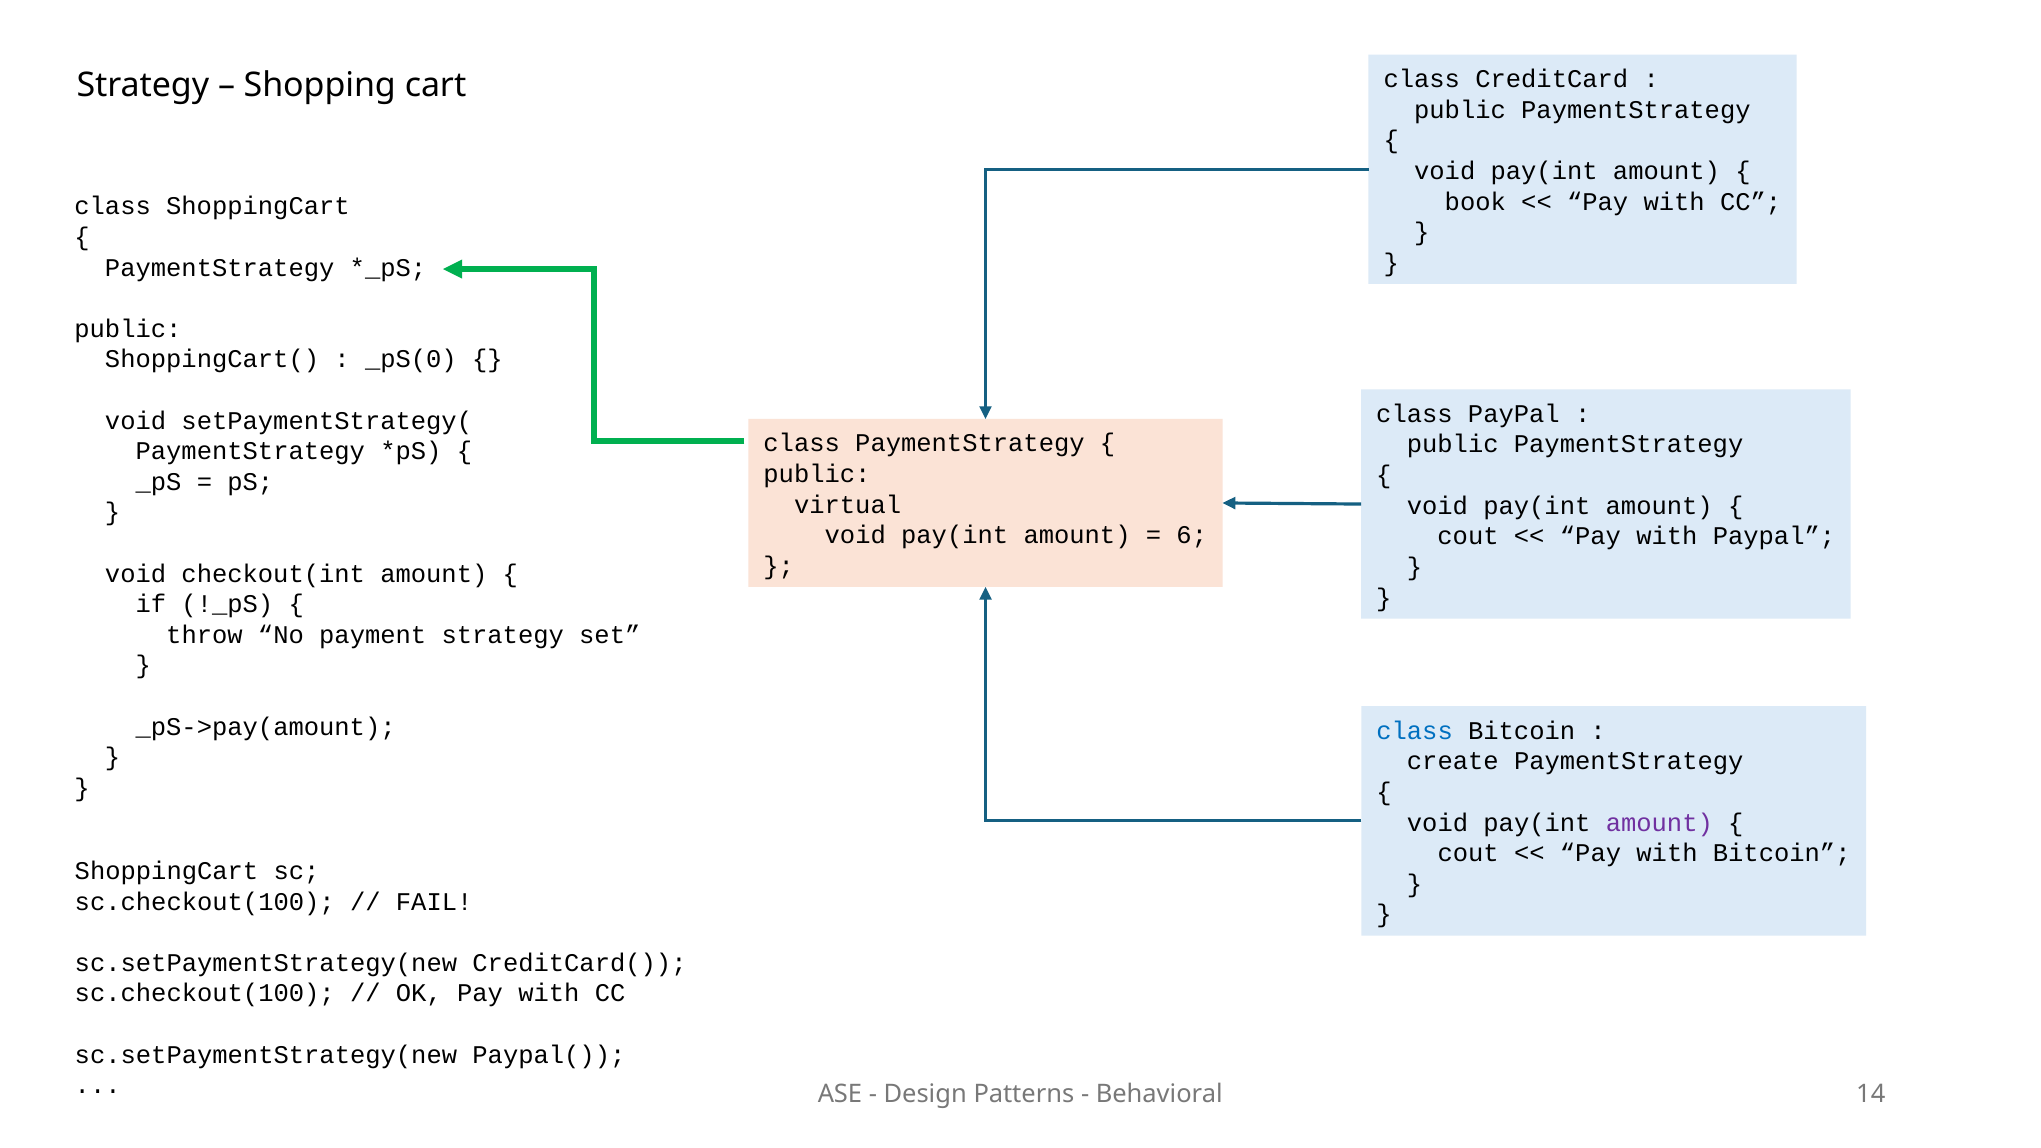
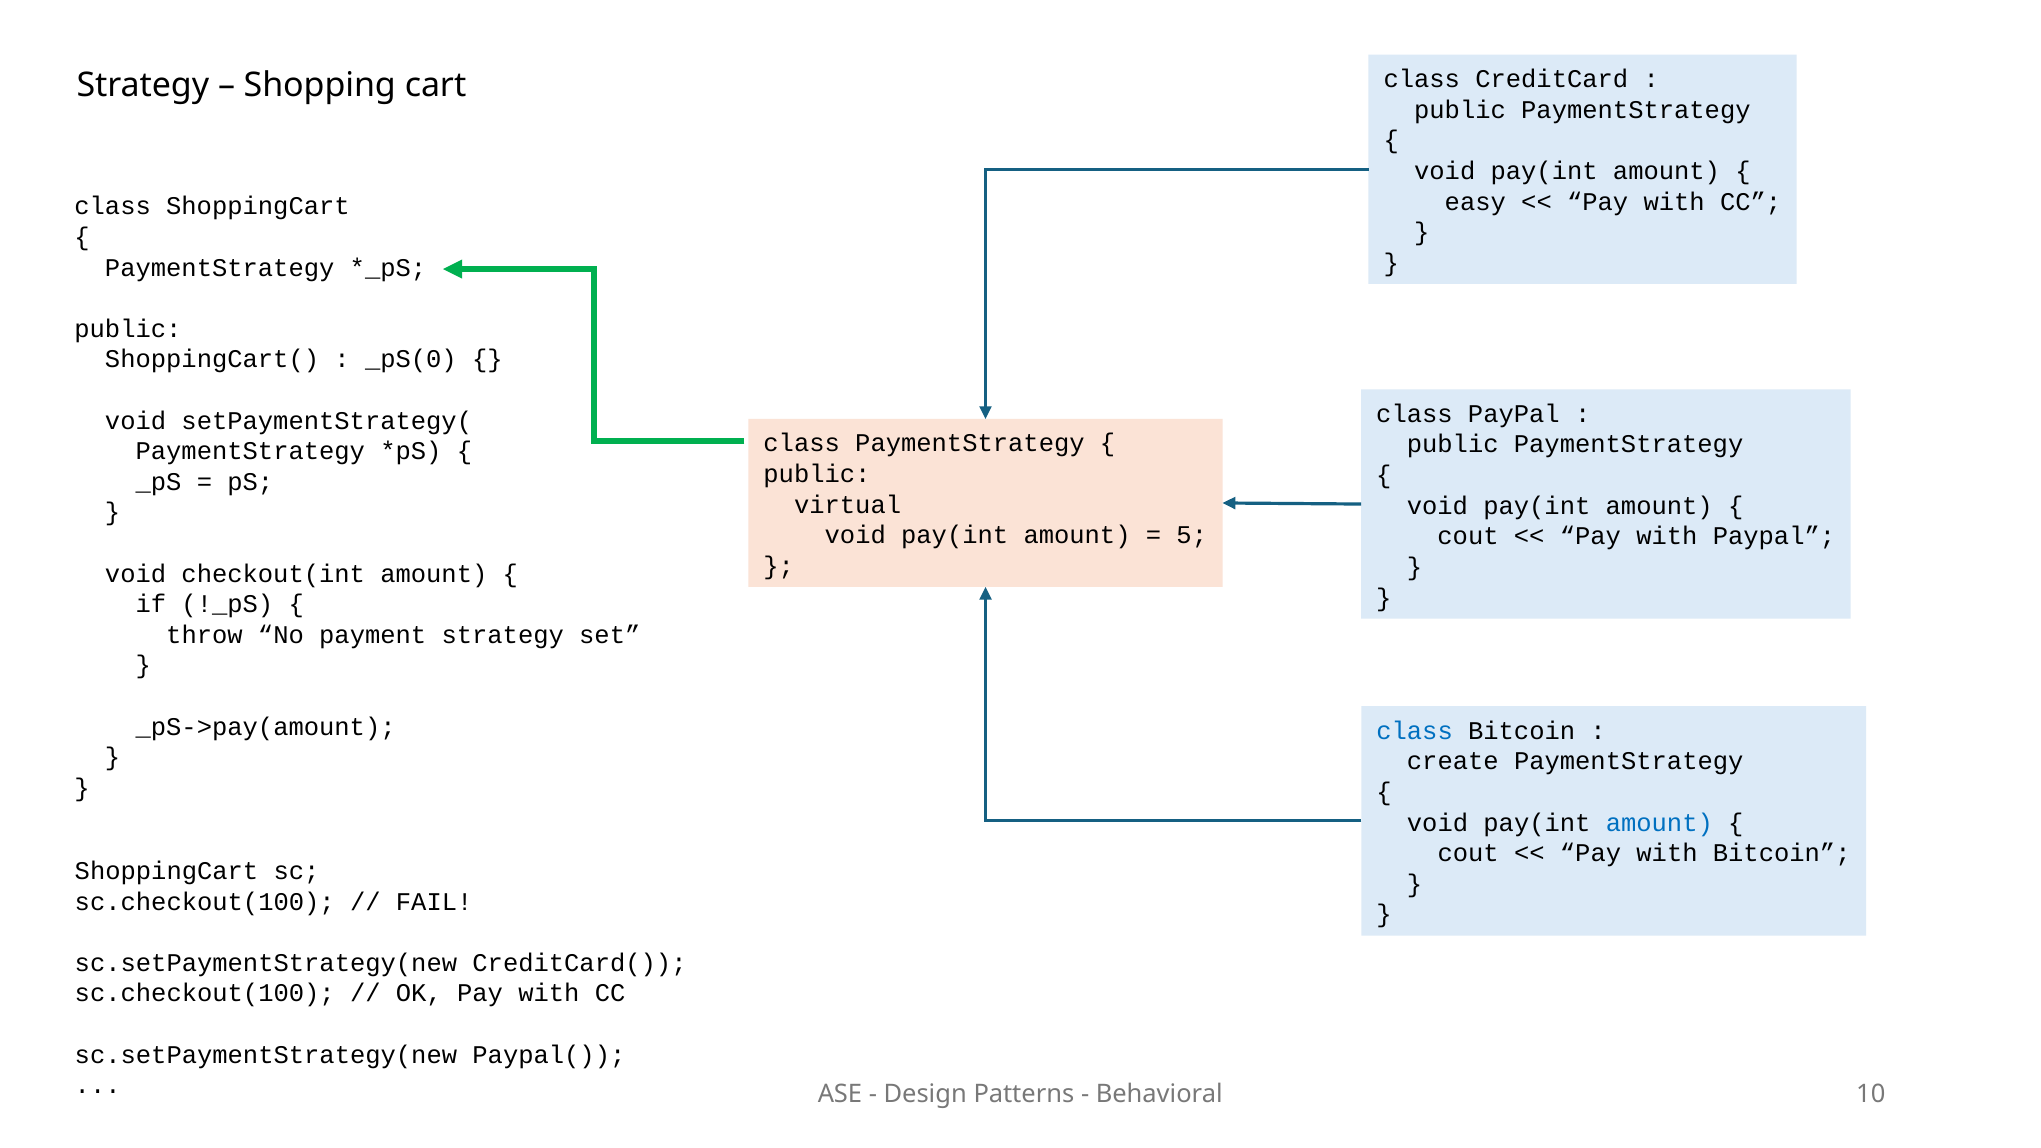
book: book -> easy
6: 6 -> 5
amount at (1659, 823) colour: purple -> blue
14: 14 -> 10
